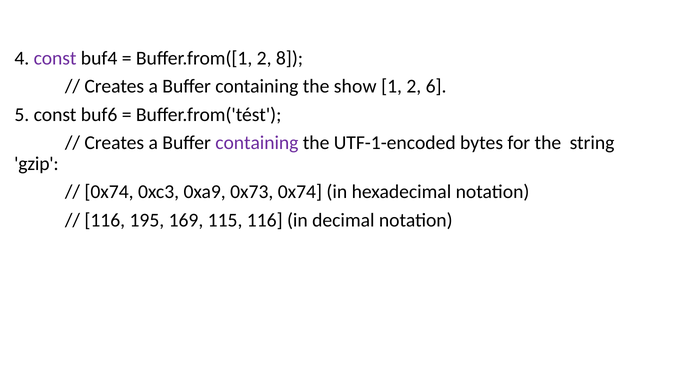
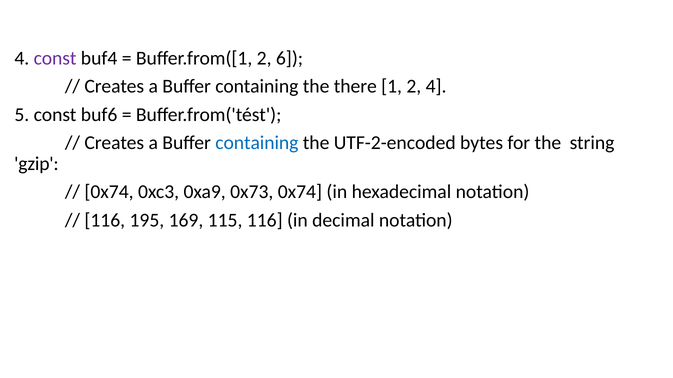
8: 8 -> 6
show: show -> there
2 6: 6 -> 4
containing at (257, 143) colour: purple -> blue
UTF-1-encoded: UTF-1-encoded -> UTF-2-encoded
